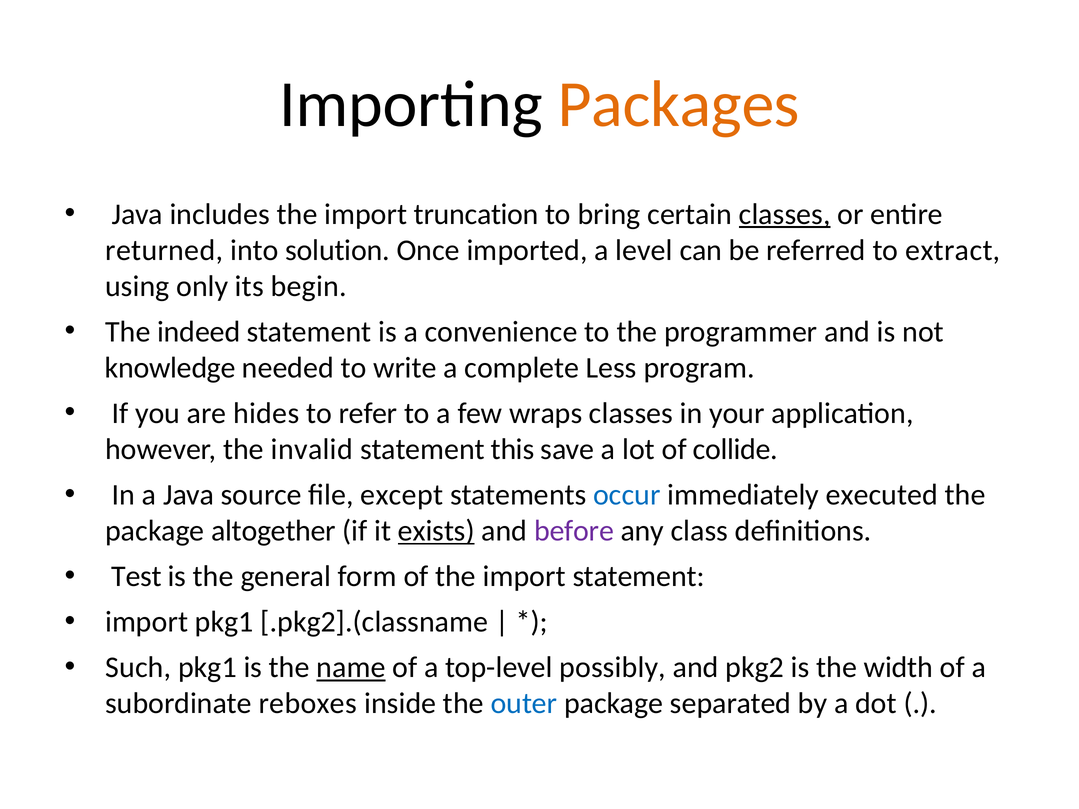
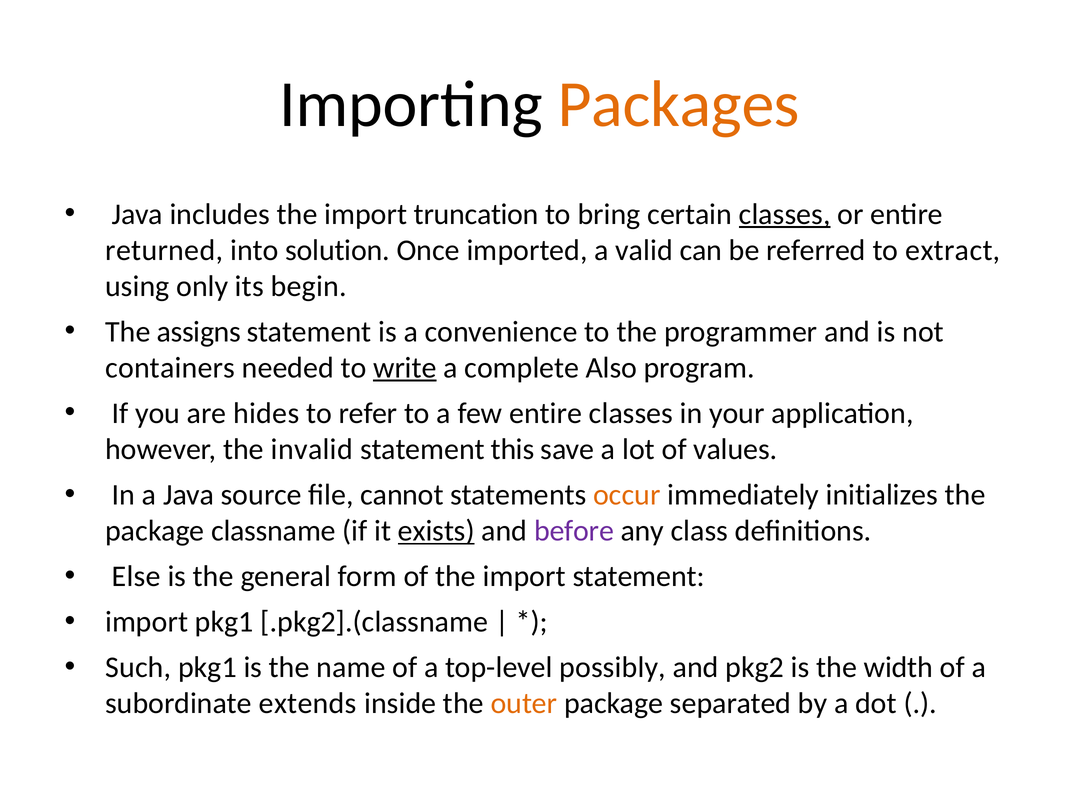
level: level -> valid
indeed: indeed -> assigns
knowledge: knowledge -> containers
write underline: none -> present
Less: Less -> Also
few wraps: wraps -> entire
collide: collide -> values
except: except -> cannot
occur colour: blue -> orange
executed: executed -> initializes
altogether: altogether -> classname
Test: Test -> Else
name underline: present -> none
reboxes: reboxes -> extends
outer colour: blue -> orange
